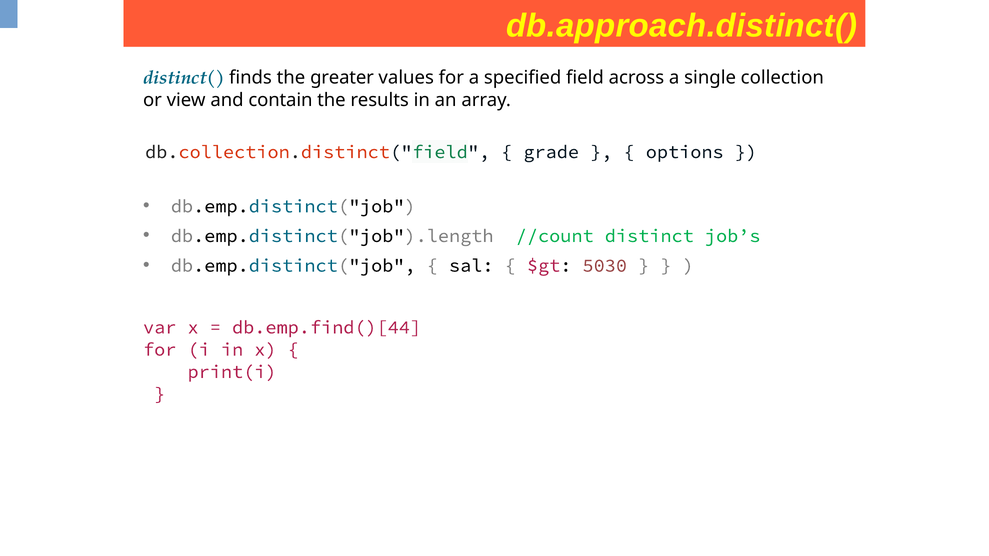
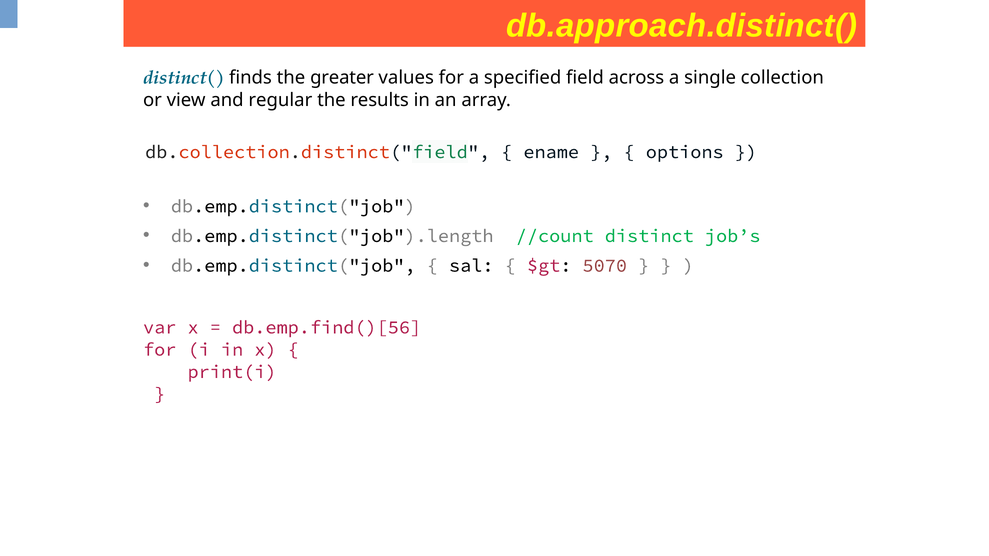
contain: contain -> regular
grade: grade -> ename
5030: 5030 -> 5070
db.emp.find()[44: db.emp.find()[44 -> db.emp.find()[56
